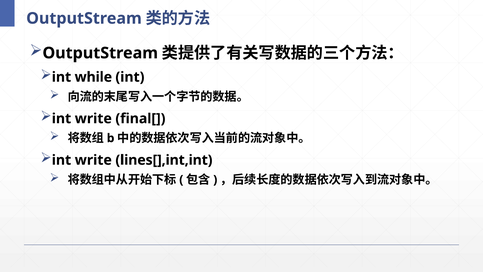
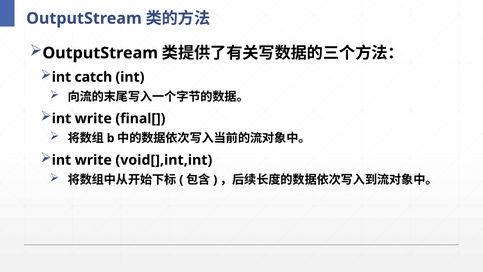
while: while -> catch
lines[],int,int: lines[],int,int -> void[],int,int
